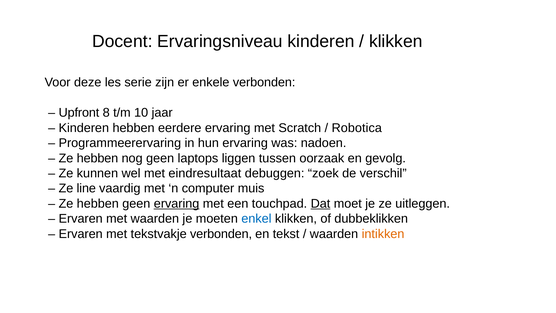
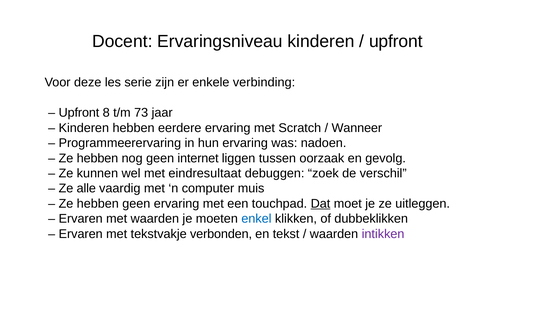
klikken at (396, 41): klikken -> upfront
enkele verbonden: verbonden -> verbinding
10: 10 -> 73
Robotica: Robotica -> Wanneer
laptops: laptops -> internet
line: line -> alle
ervaring at (177, 203) underline: present -> none
intikken colour: orange -> purple
